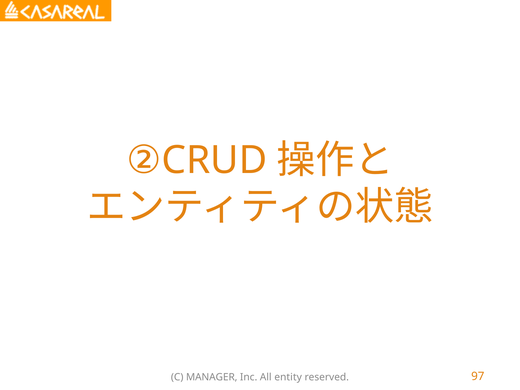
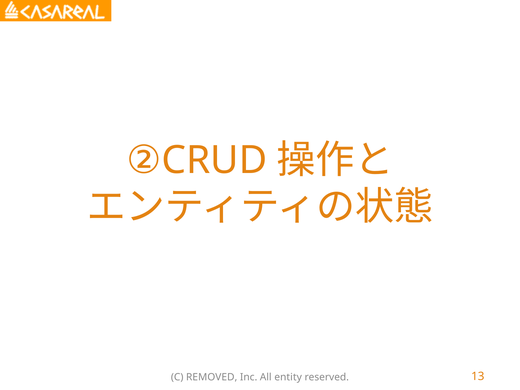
MANAGER: MANAGER -> REMOVED
97: 97 -> 13
